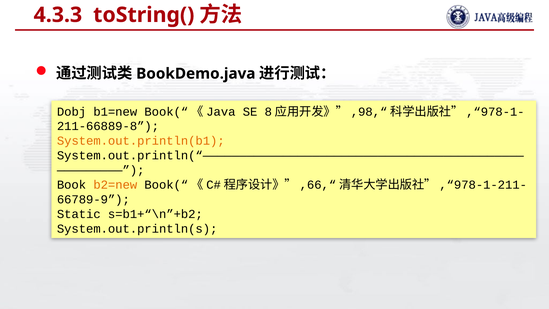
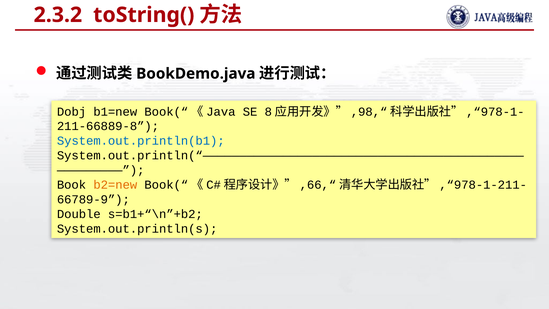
4.3.3: 4.3.3 -> 2.3.2
System.out.println(b1 colour: orange -> blue
Static: Static -> Double
